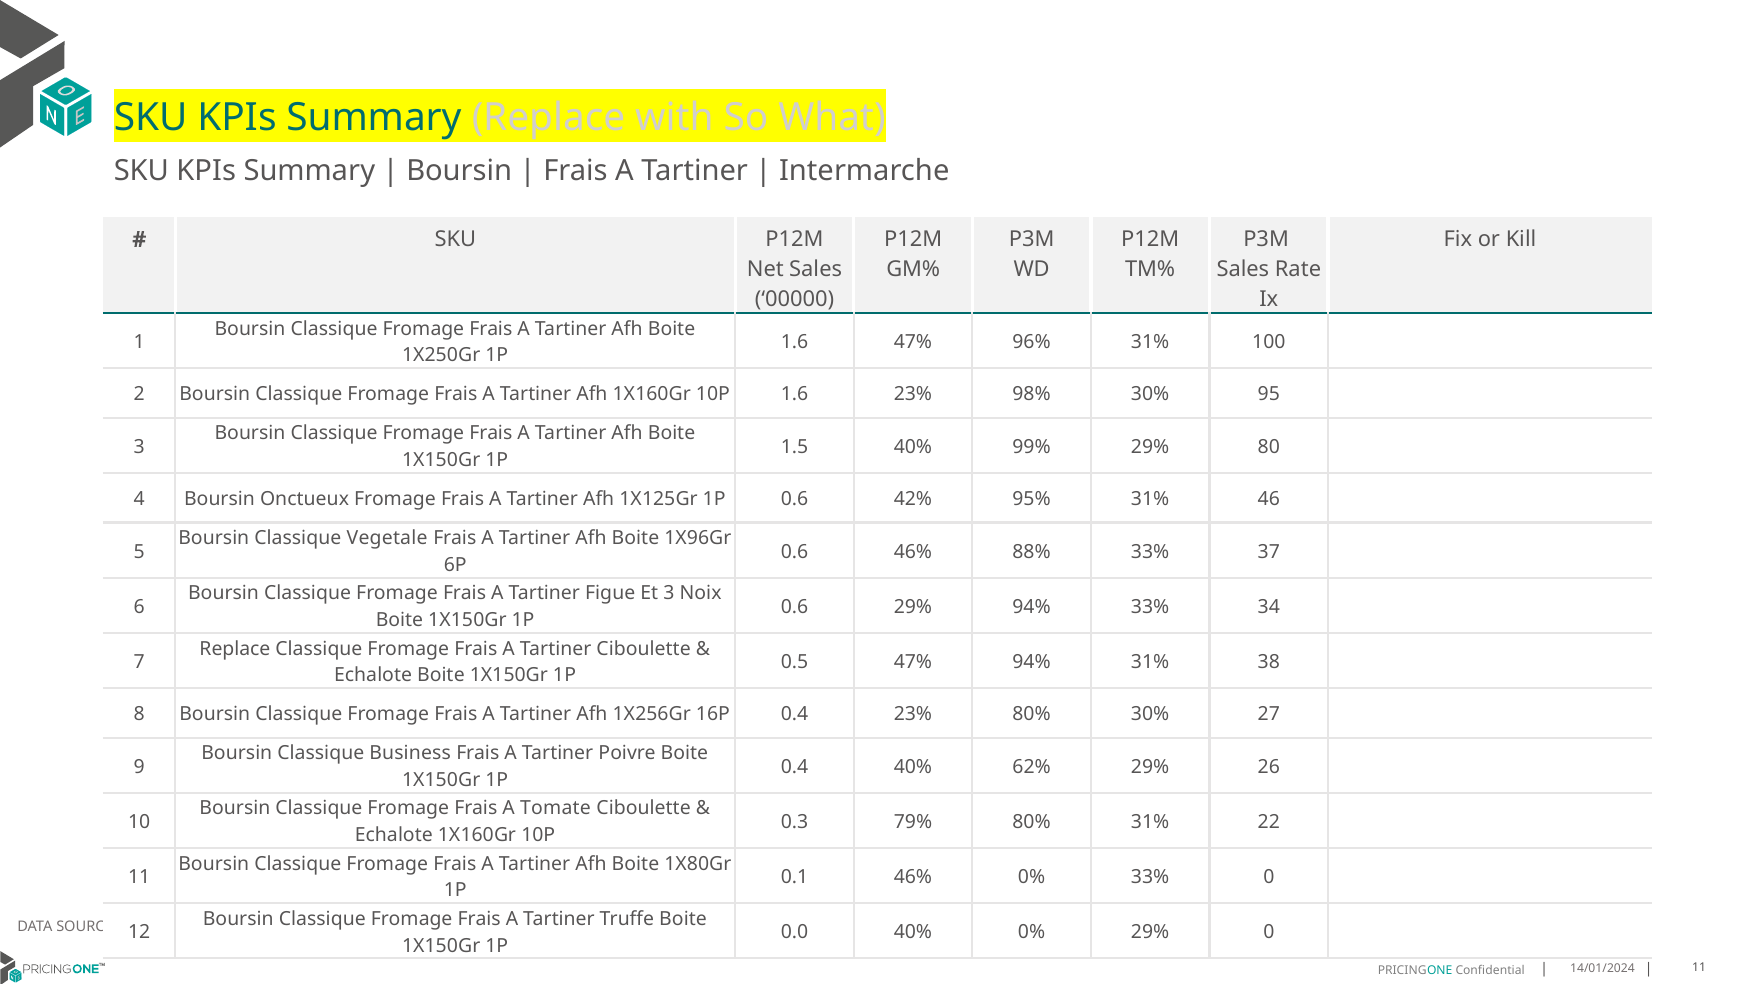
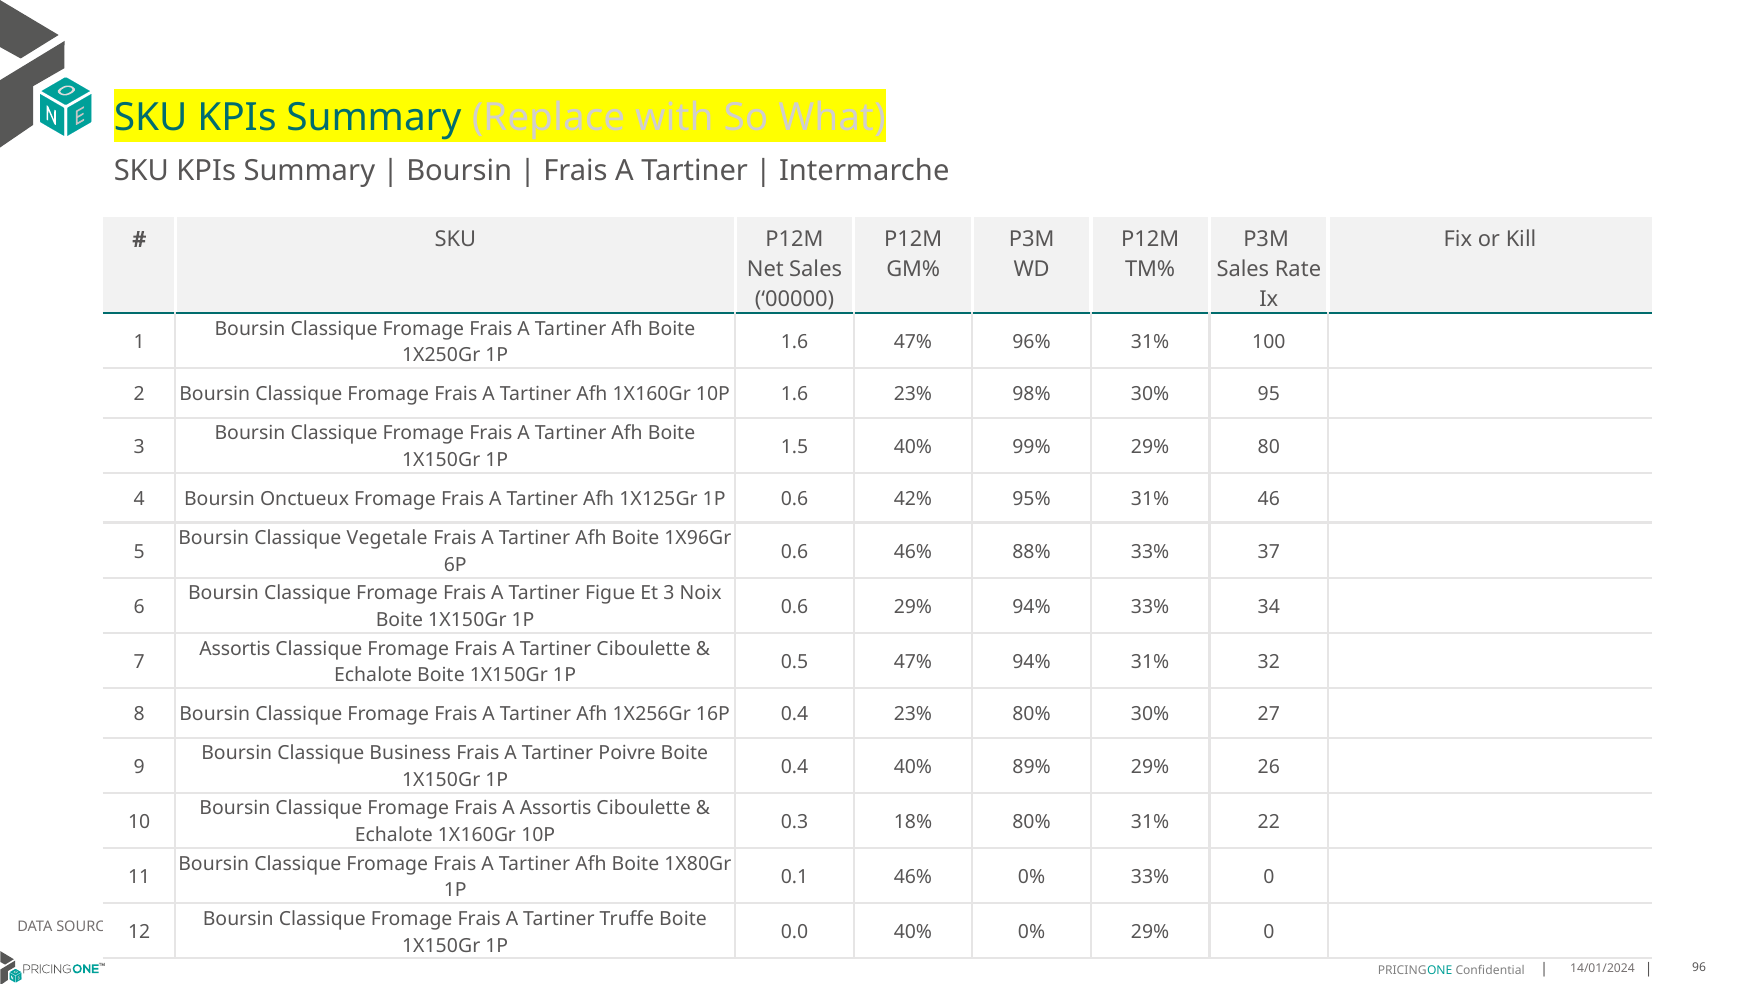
Replace at (235, 649): Replace -> Assortis
38: 38 -> 32
62%: 62% -> 89%
A Tomate: Tomate -> Assortis
79%: 79% -> 18%
14/01/2024 11: 11 -> 96
